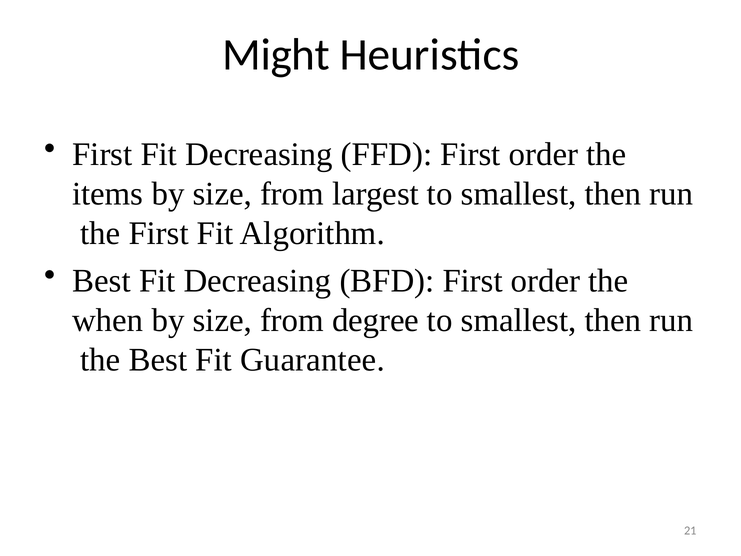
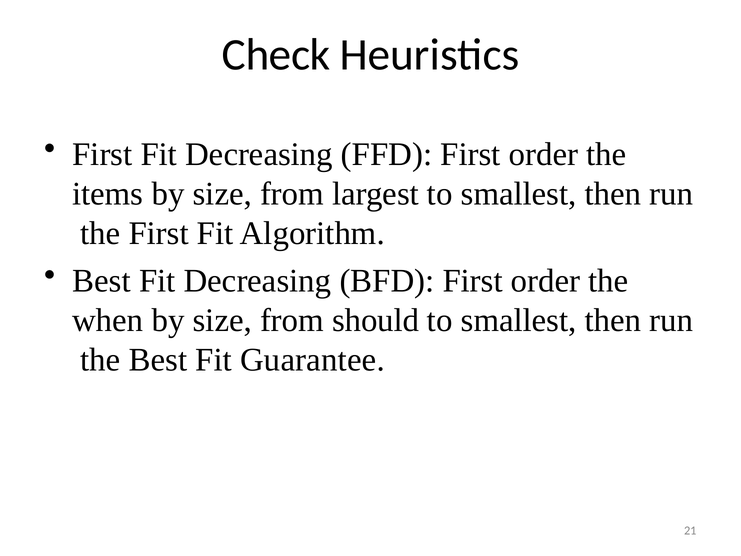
Might: Might -> Check
degree: degree -> should
